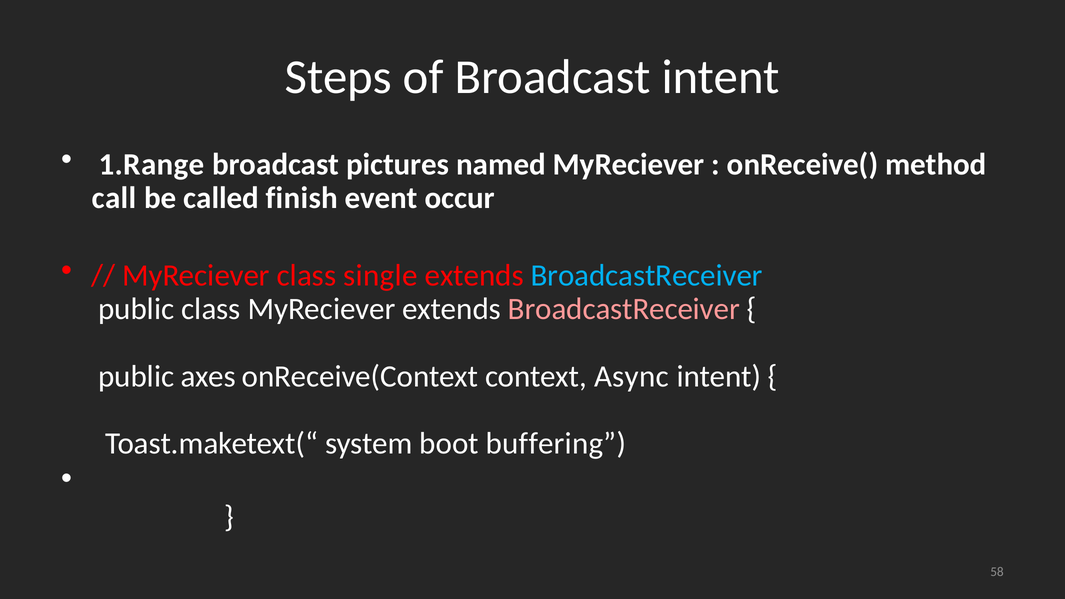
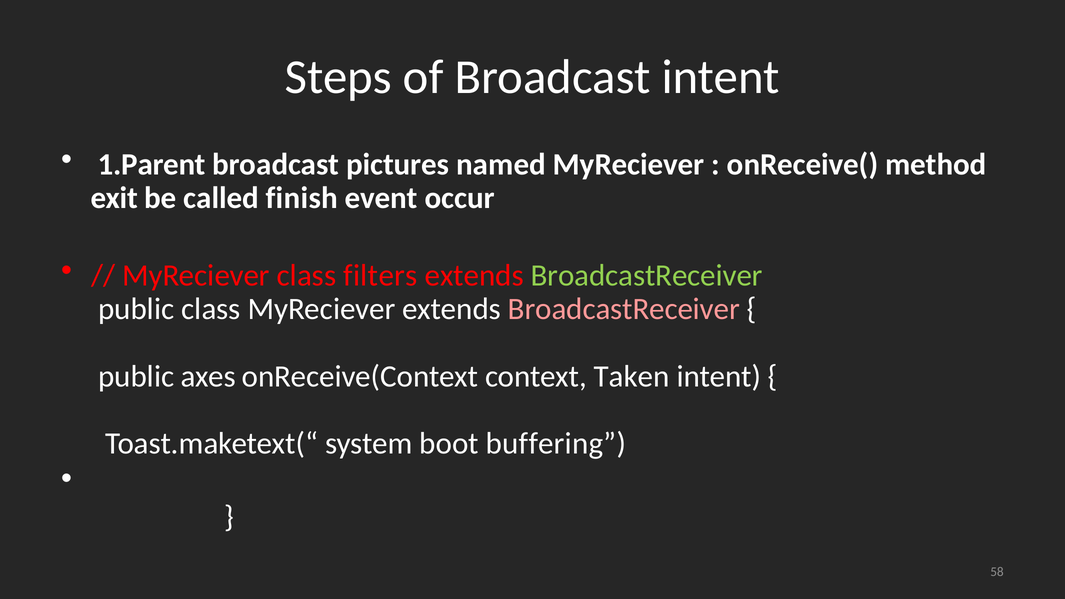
1.Range: 1.Range -> 1.Parent
call: call -> exit
single: single -> filters
BroadcastReceiver at (647, 276) colour: light blue -> light green
Async: Async -> Taken
